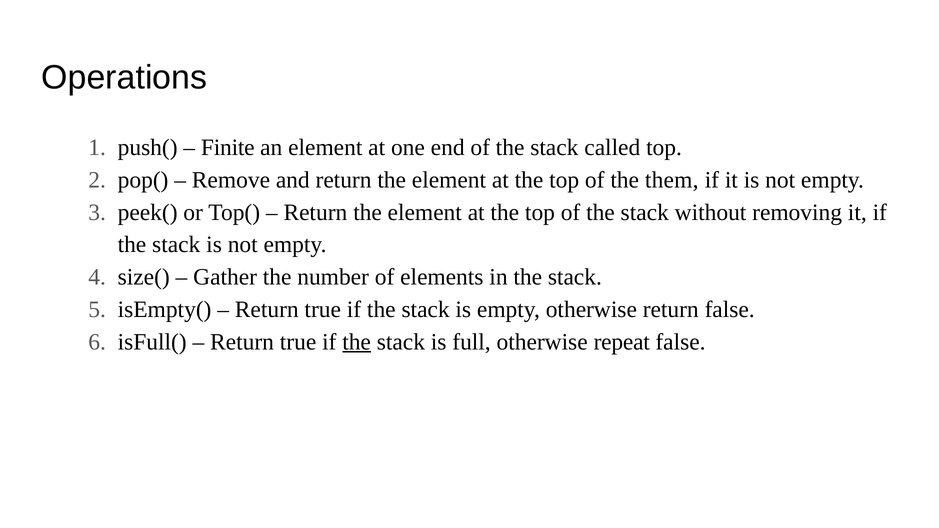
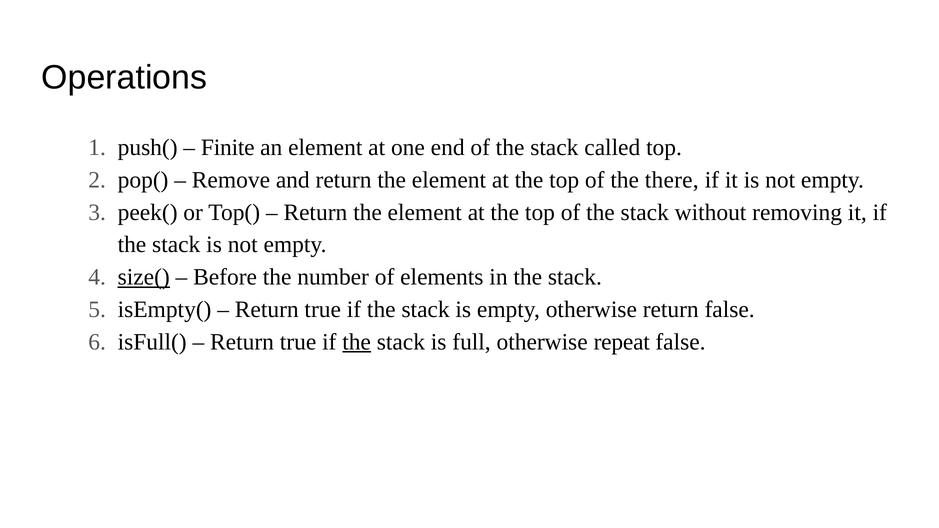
them: them -> there
size( underline: none -> present
Gather: Gather -> Before
